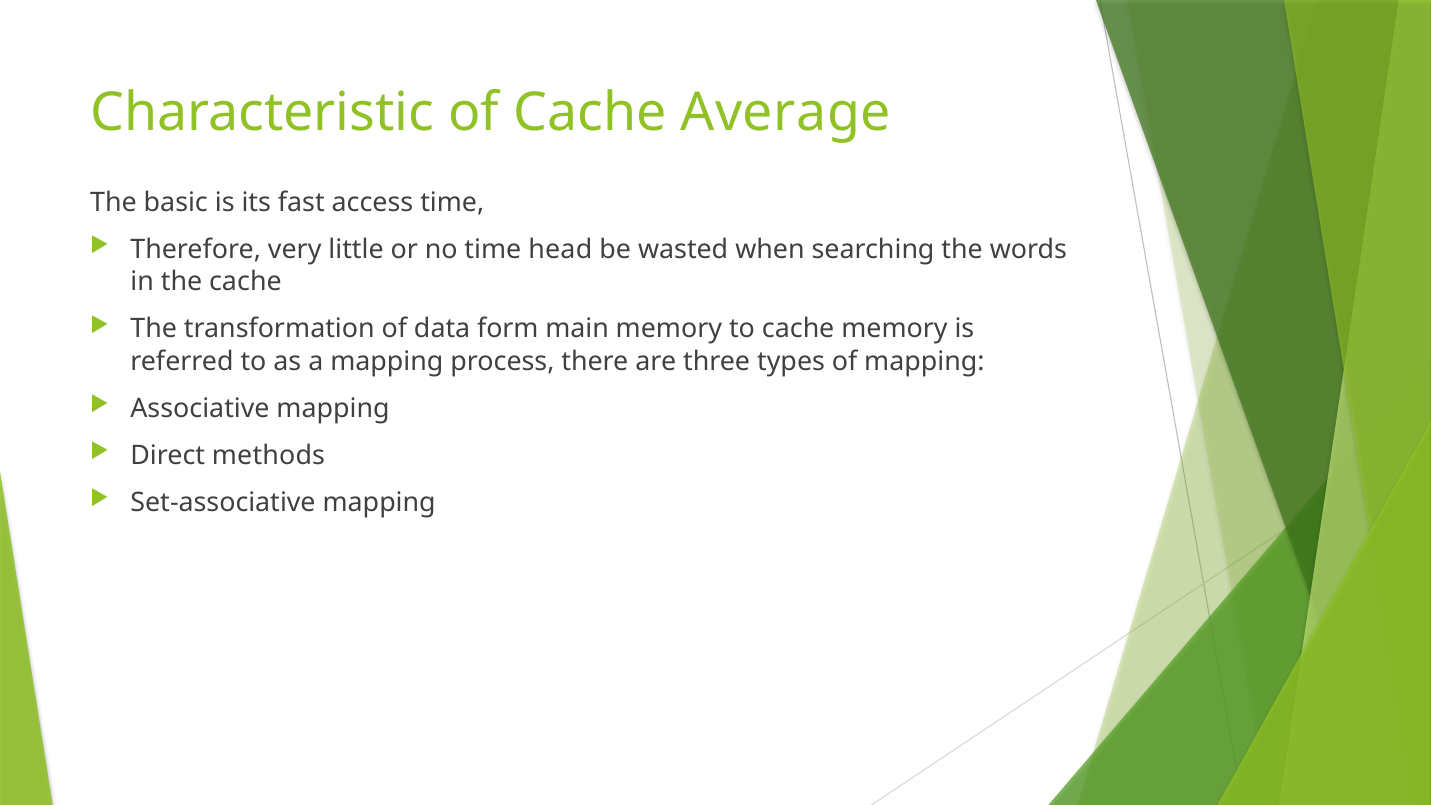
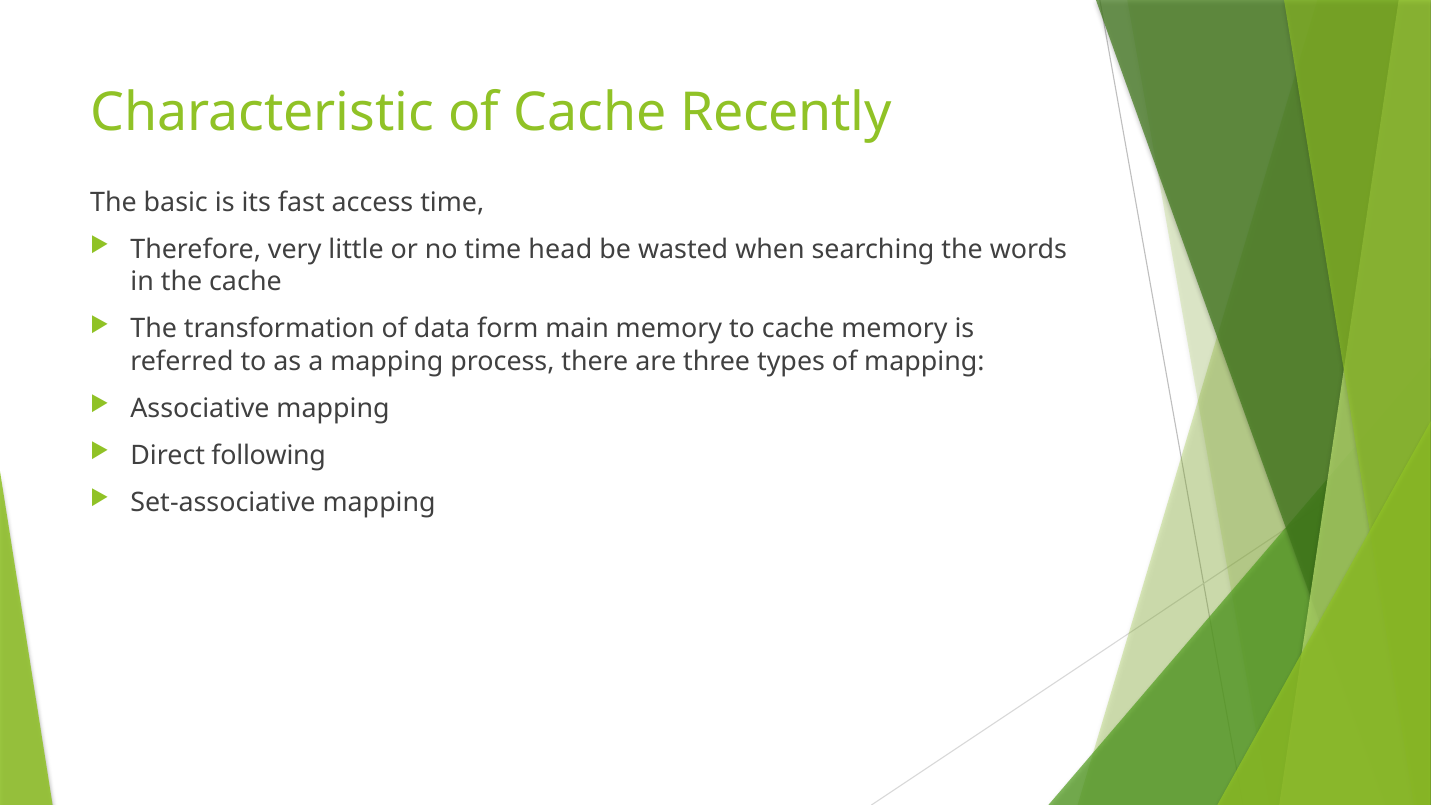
Average: Average -> Recently
methods: methods -> following
